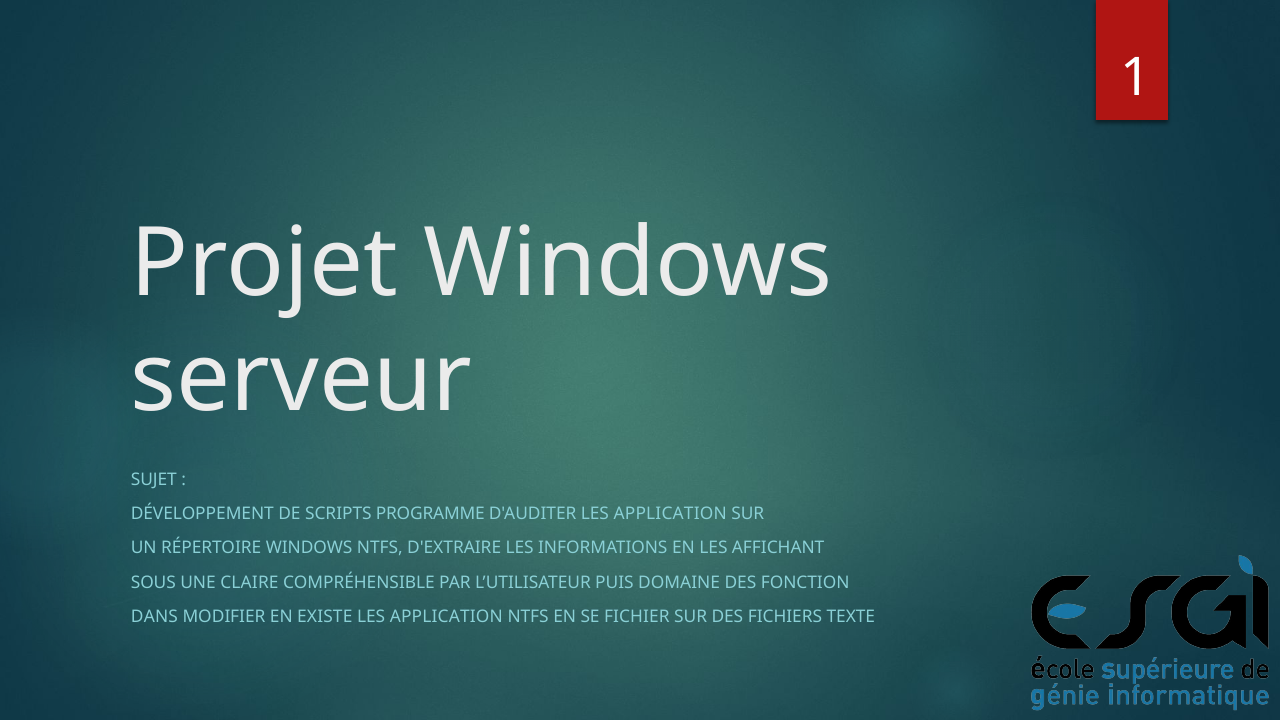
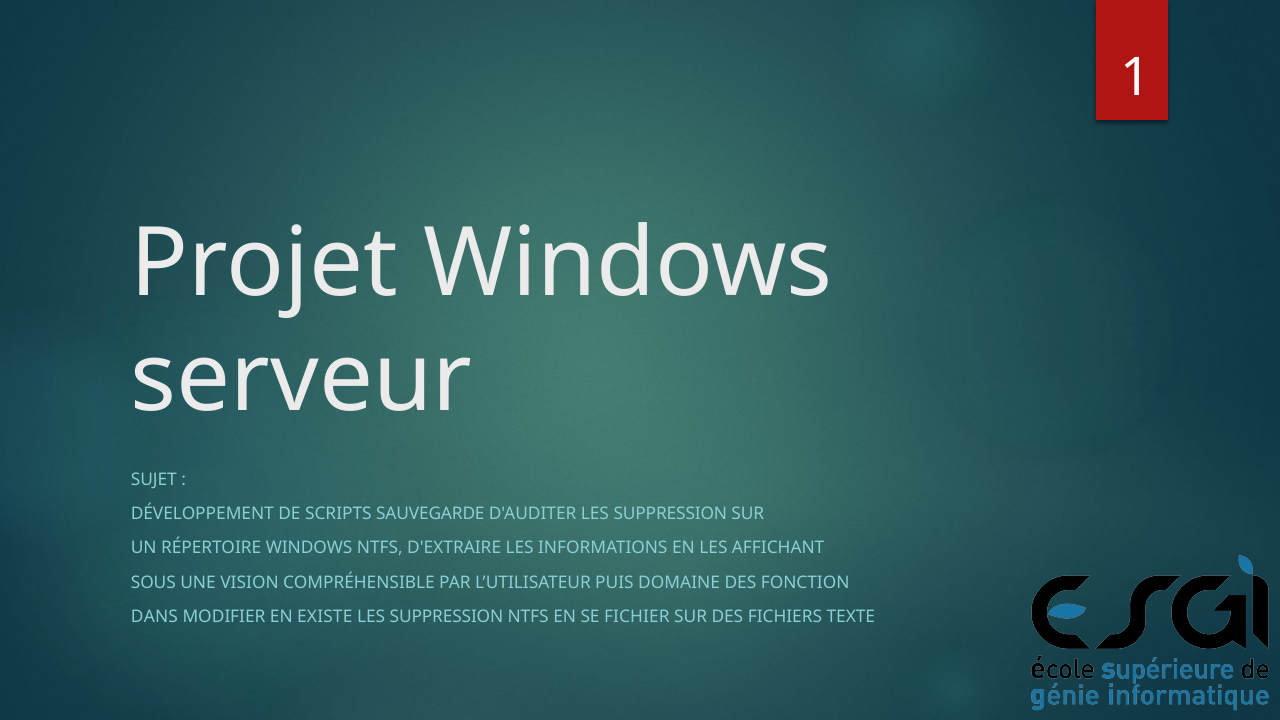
PROGRAMME: PROGRAMME -> SAUVEGARDE
D'AUDITER LES APPLICATION: APPLICATION -> SUPPRESSION
CLAIRE: CLAIRE -> VISION
APPLICATION at (446, 616): APPLICATION -> SUPPRESSION
